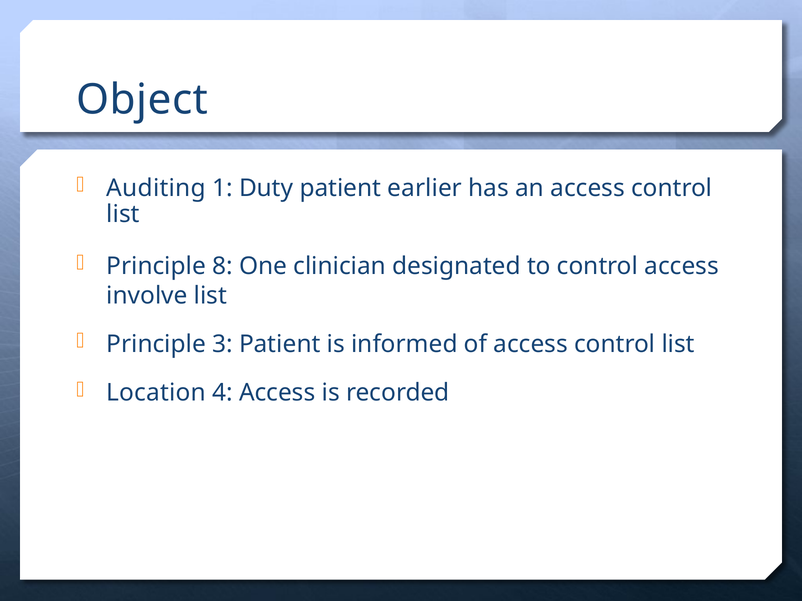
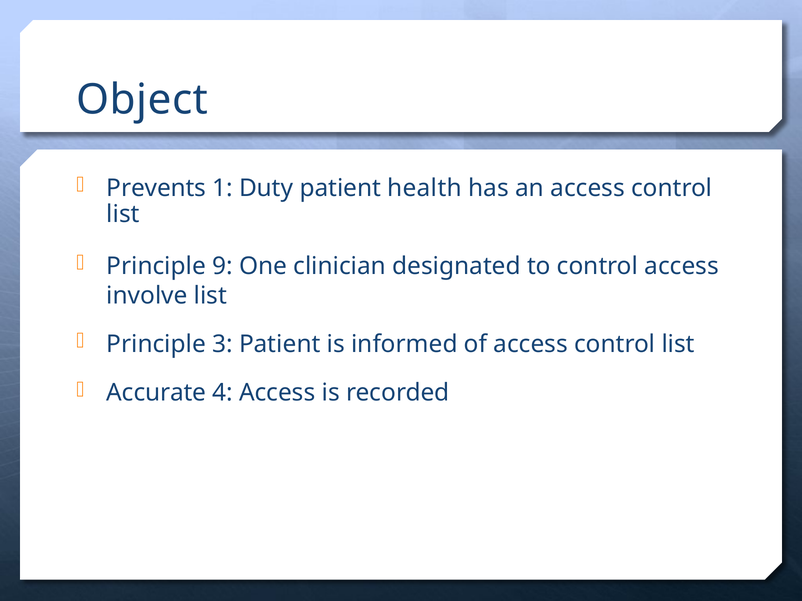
Auditing: Auditing -> Prevents
earlier: earlier -> health
8: 8 -> 9
Location: Location -> Accurate
